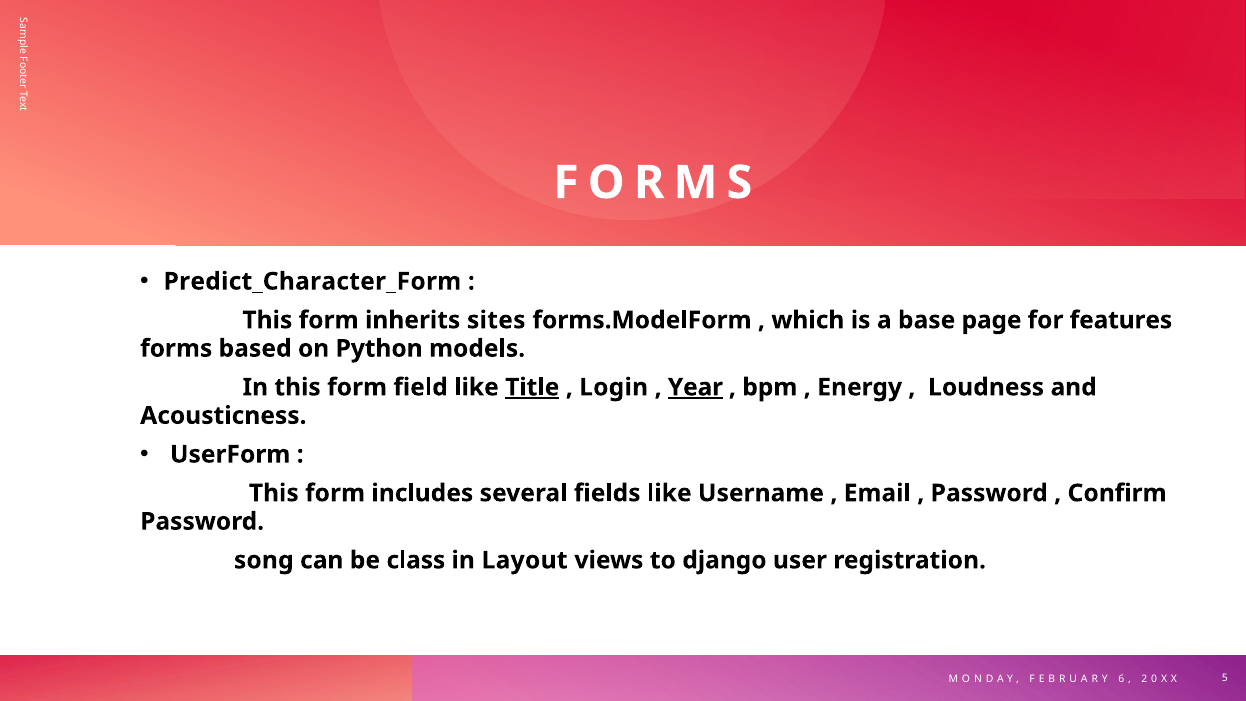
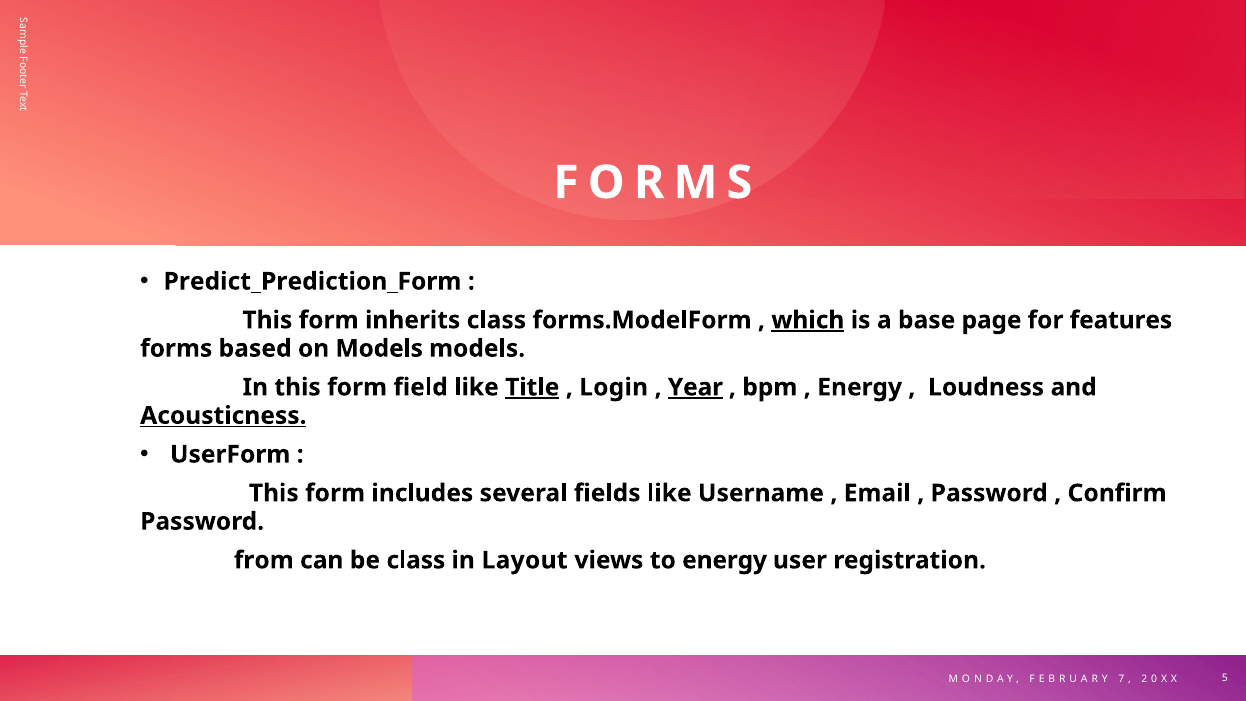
Predict_Character_Form: Predict_Character_Form -> Predict_Prediction_Form
inherits sites: sites -> class
which underline: none -> present
on Python: Python -> Models
Acousticness underline: none -> present
song: song -> from
to django: django -> energy
6: 6 -> 7
